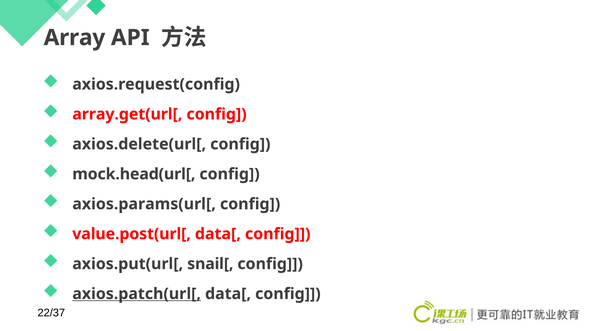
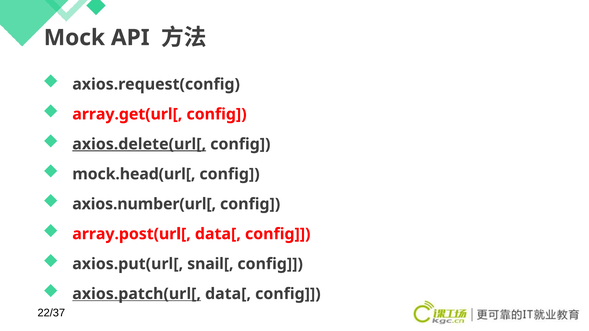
Array: Array -> Mock
axios.delete(url[ underline: none -> present
axios.params(url[: axios.params(url[ -> axios.number(url[
value.post(url[: value.post(url[ -> array.post(url[
